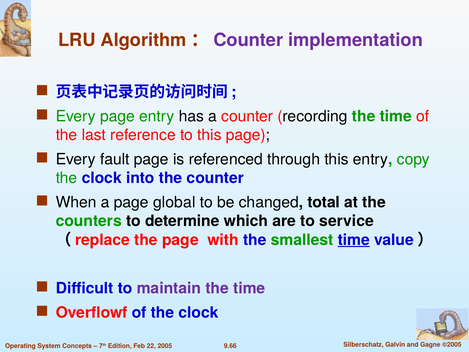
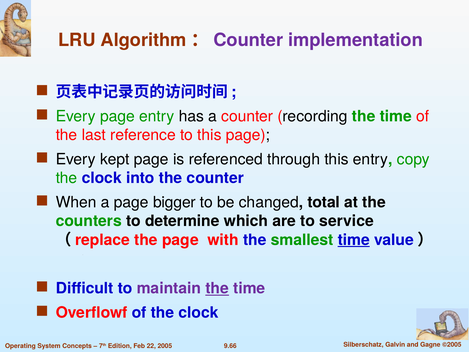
fault: fault -> kept
global: global -> bigger
the at (217, 288) underline: none -> present
